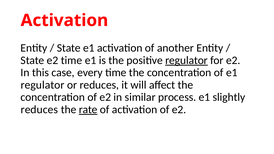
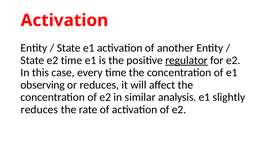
regulator at (43, 85): regulator -> observing
process: process -> analysis
rate underline: present -> none
